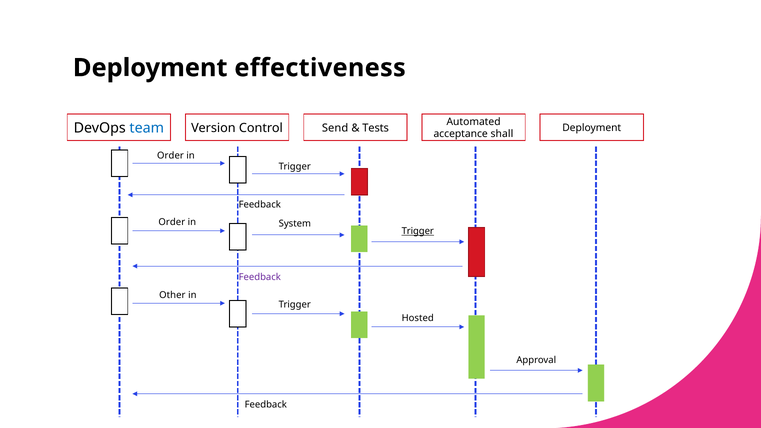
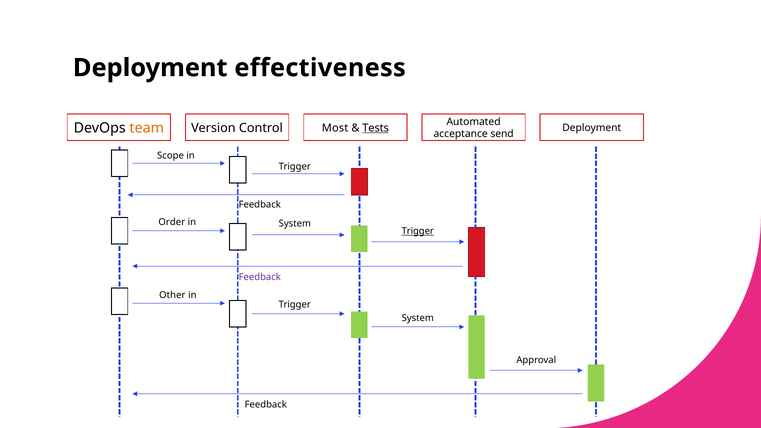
team colour: blue -> orange
Send: Send -> Most
Tests underline: none -> present
shall: shall -> send
Order at (170, 156): Order -> Scope
Hosted at (418, 318): Hosted -> System
